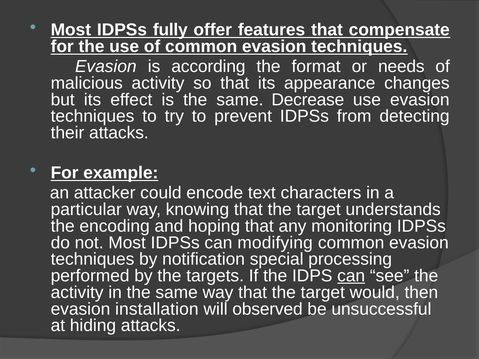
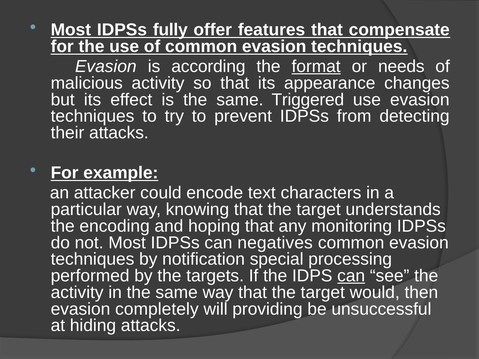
format underline: none -> present
Decrease: Decrease -> Triggered
modifying: modifying -> negatives
installation: installation -> completely
observed: observed -> providing
